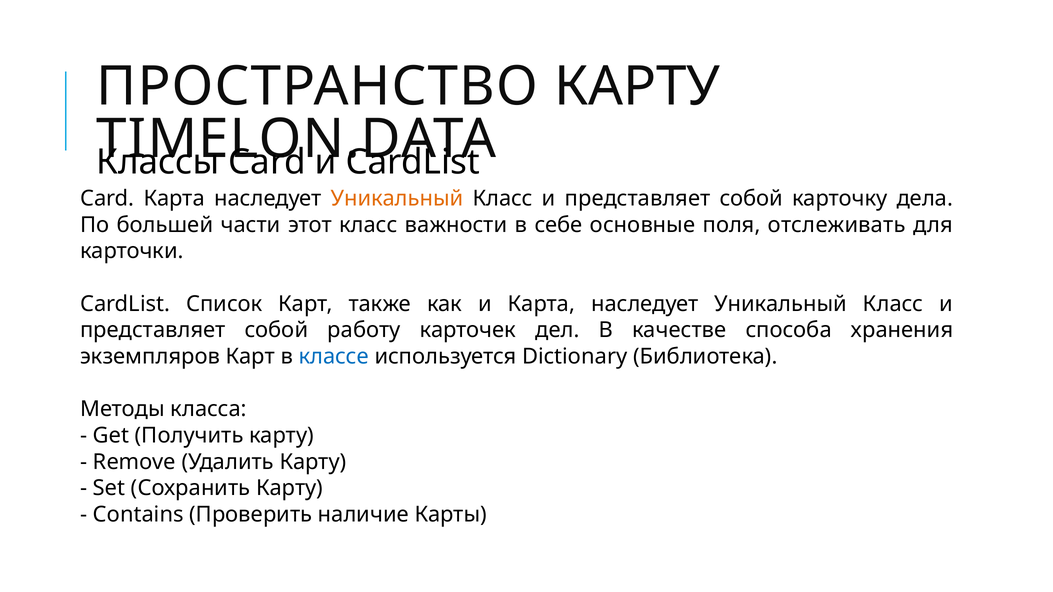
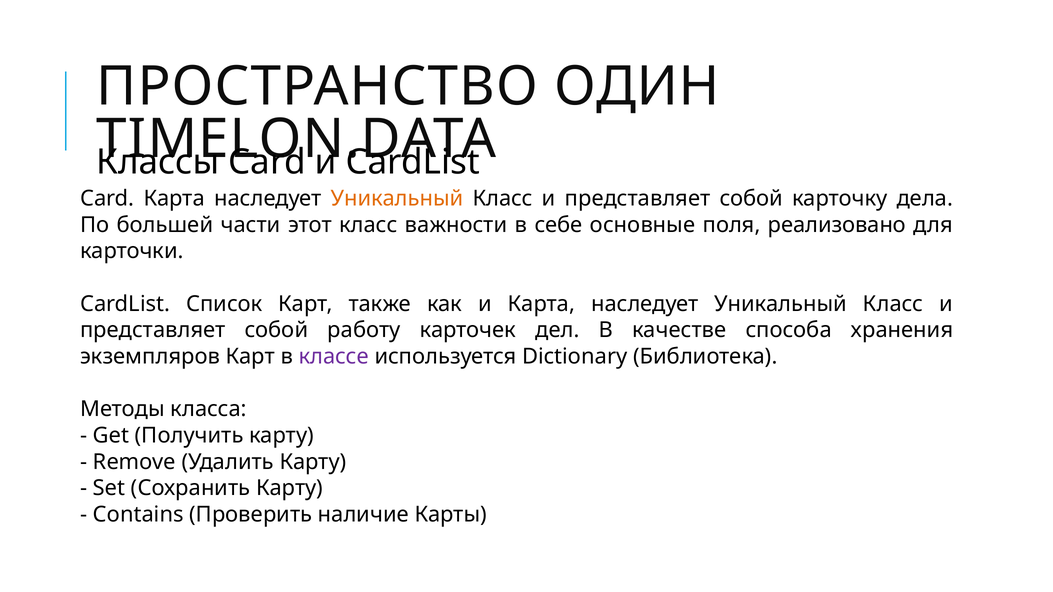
ПРОСТРАНСТВО КАРТУ: КАРТУ -> ОДИН
отслеживать: отслеживать -> реализовано
классе colour: blue -> purple
